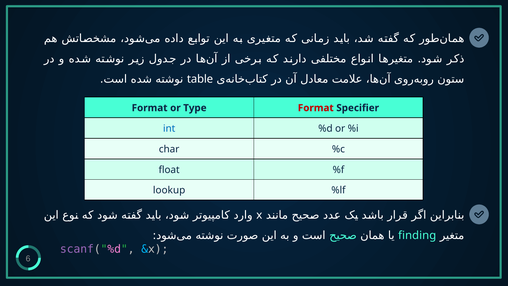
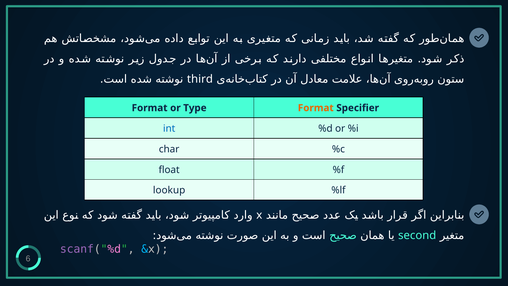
table: table -> third
Format at (316, 108) colour: red -> orange
finding: finding -> second
